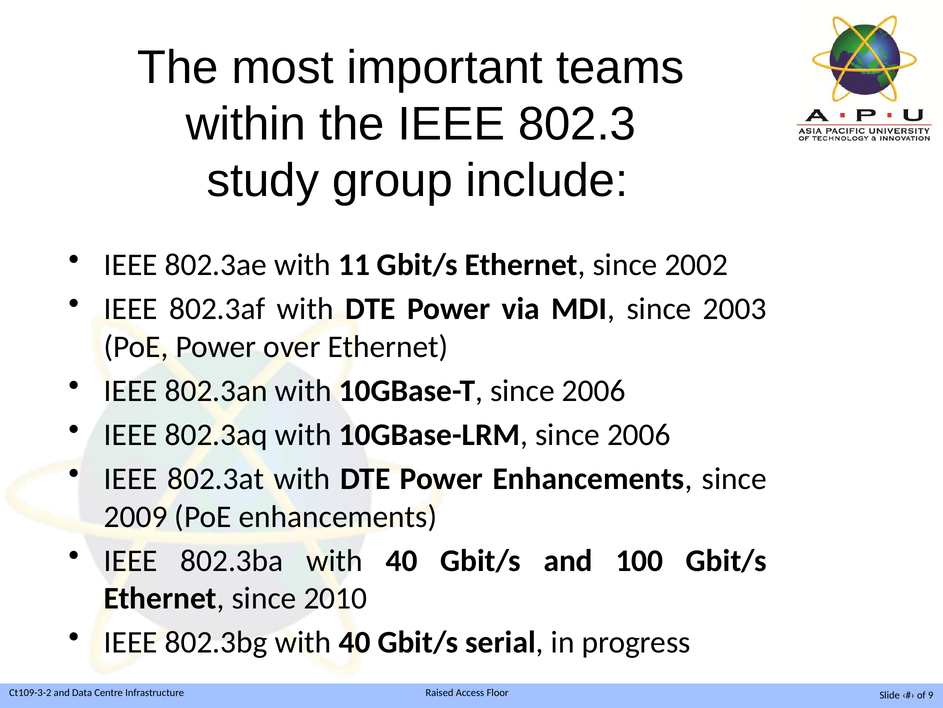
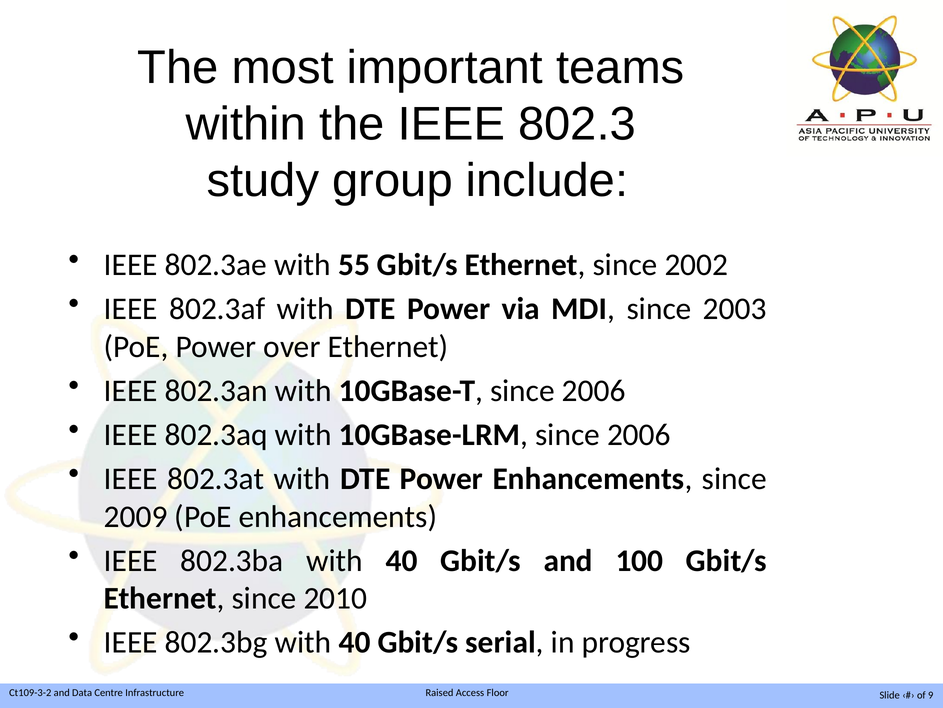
11: 11 -> 55
